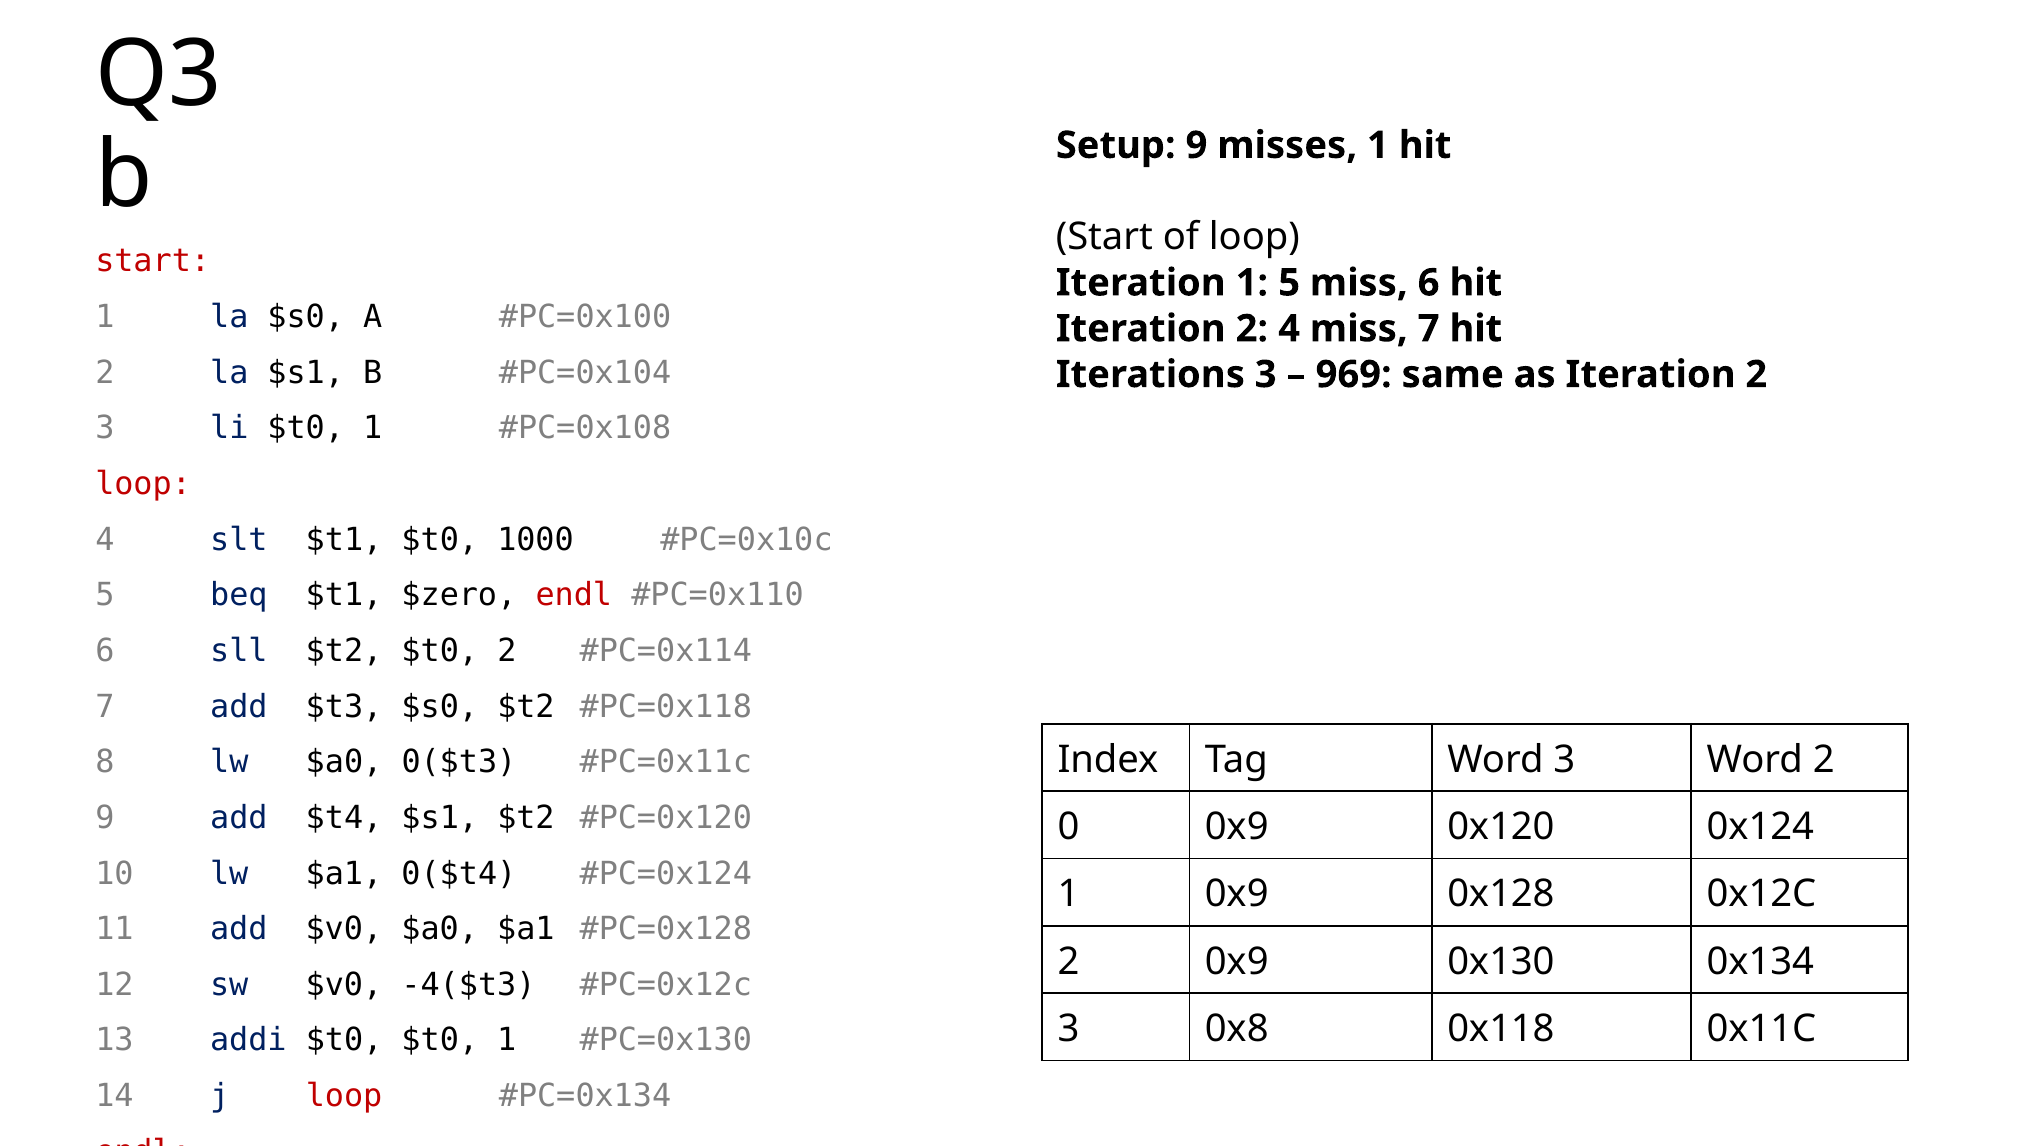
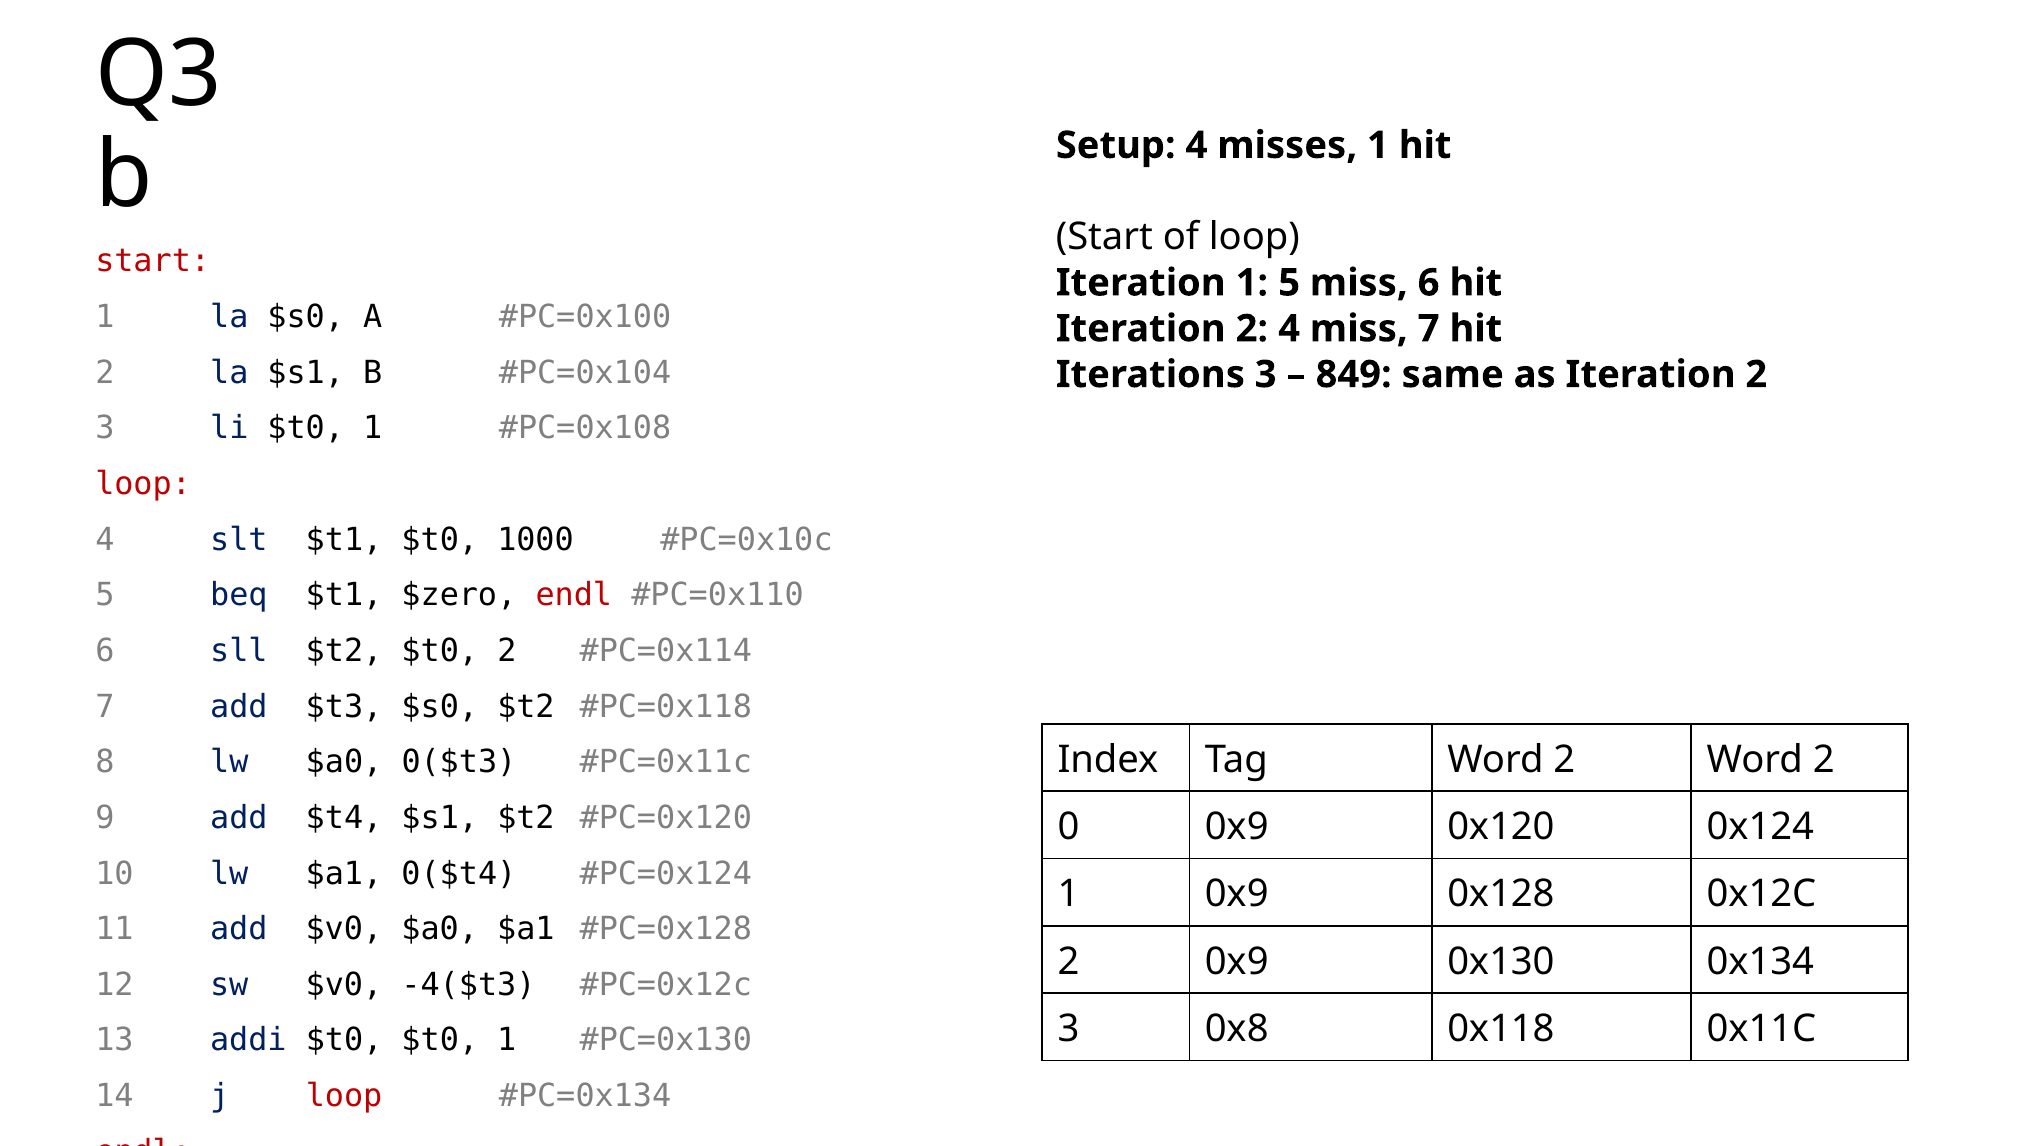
Setup 9: 9 -> 4
969: 969 -> 849
Tag Word 3: 3 -> 2
